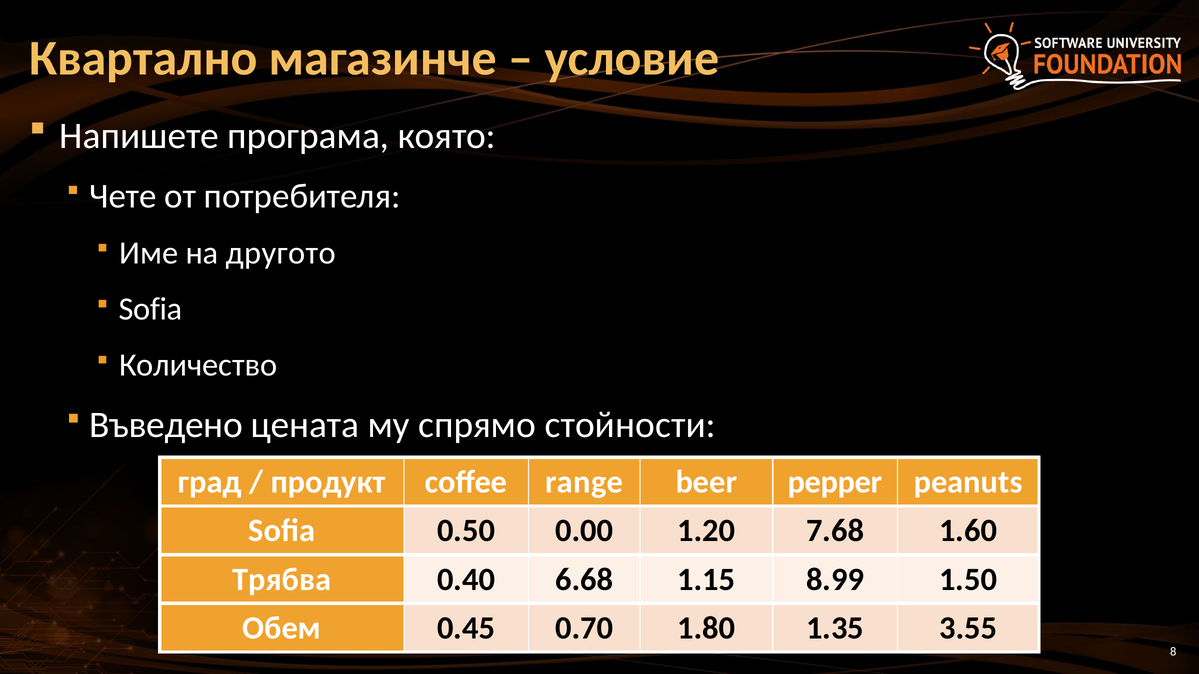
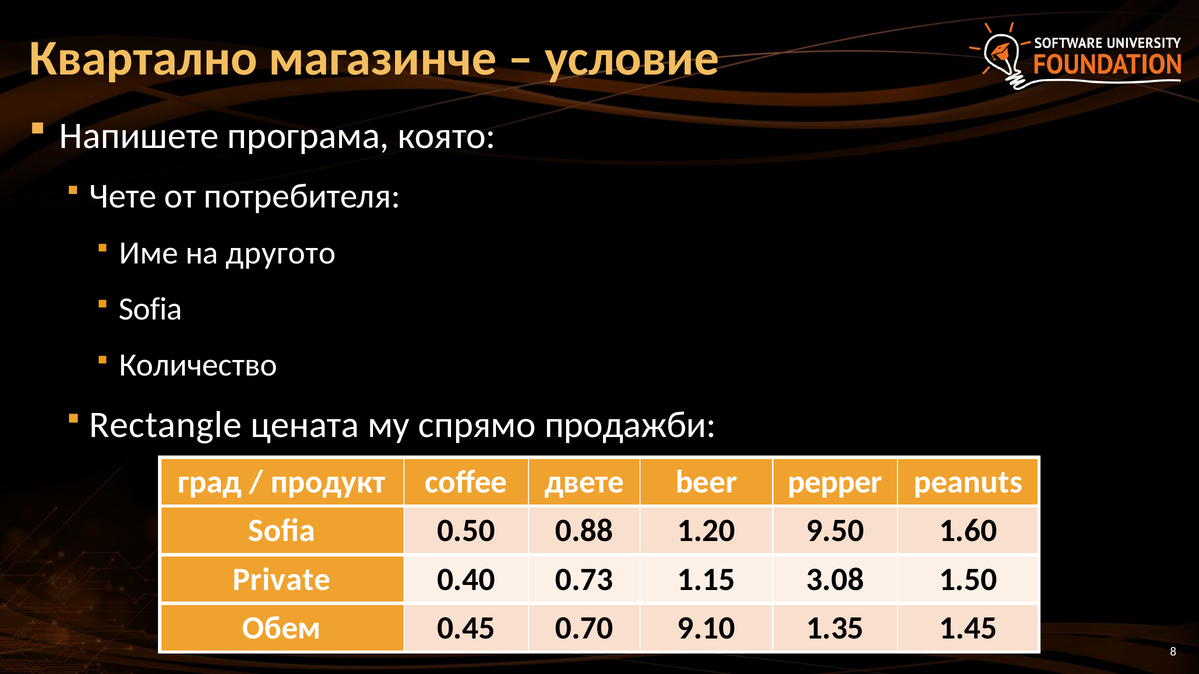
Въведено: Въведено -> Rectangle
стойности: стойности -> продажби
range: range -> двете
0.00: 0.00 -> 0.88
7.68: 7.68 -> 9.50
Трябва: Трябва -> Private
6.68: 6.68 -> 0.73
8.99: 8.99 -> 3.08
1.80: 1.80 -> 9.10
3.55: 3.55 -> 1.45
